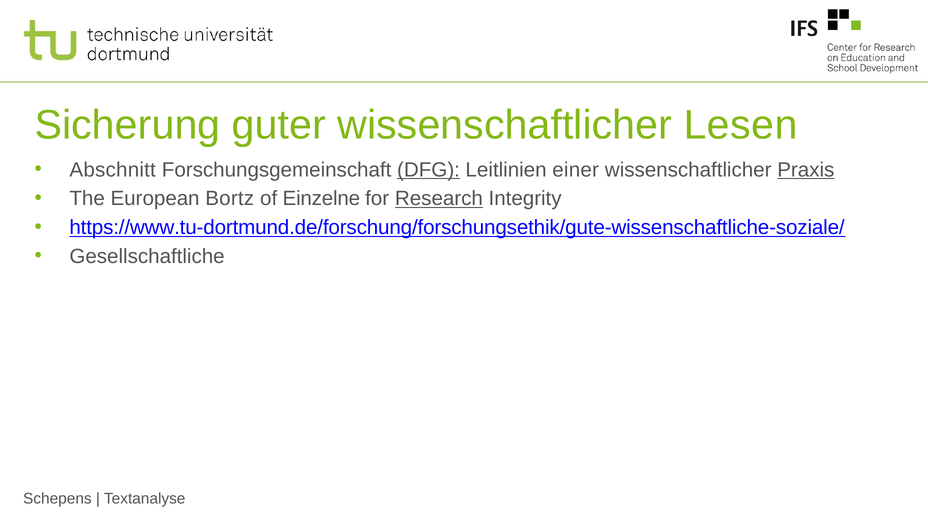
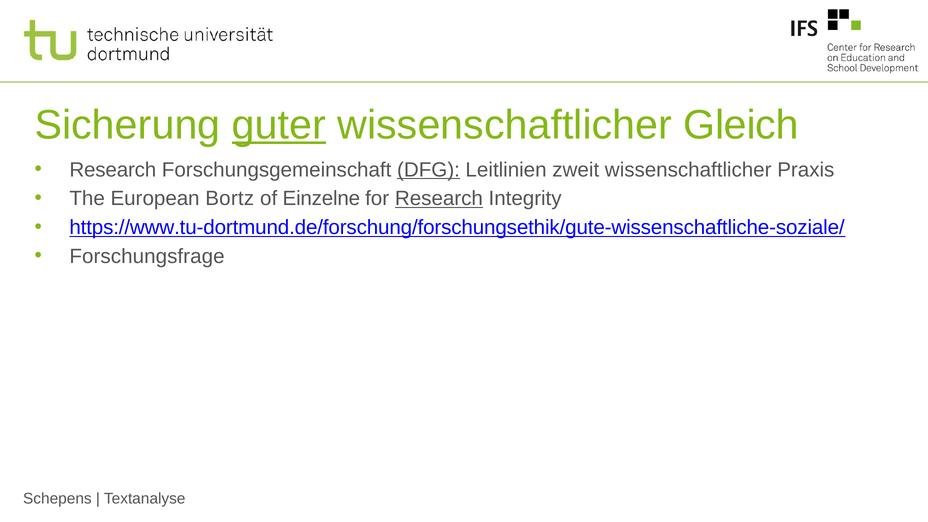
guter underline: none -> present
Lesen: Lesen -> Gleich
Abschnitt at (113, 170): Abschnitt -> Research
einer: einer -> zweit
Praxis underline: present -> none
Gesellschaftliche: Gesellschaftliche -> Forschungsfrage
